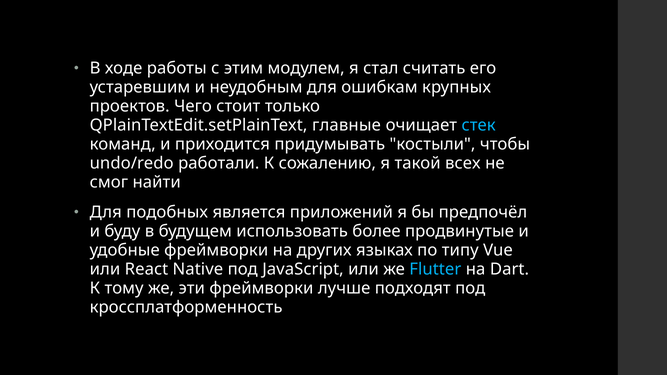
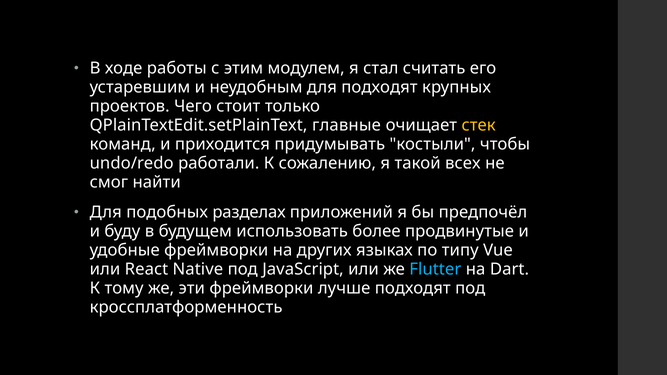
для ошибкам: ошибкам -> подходят
стек colour: light blue -> yellow
является: является -> разделах
